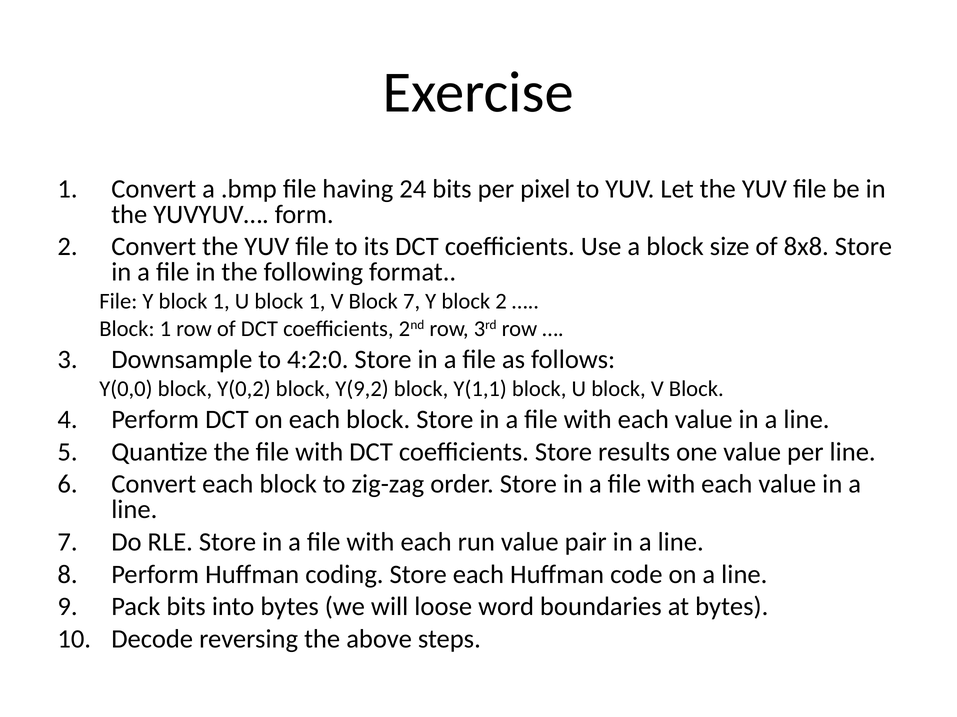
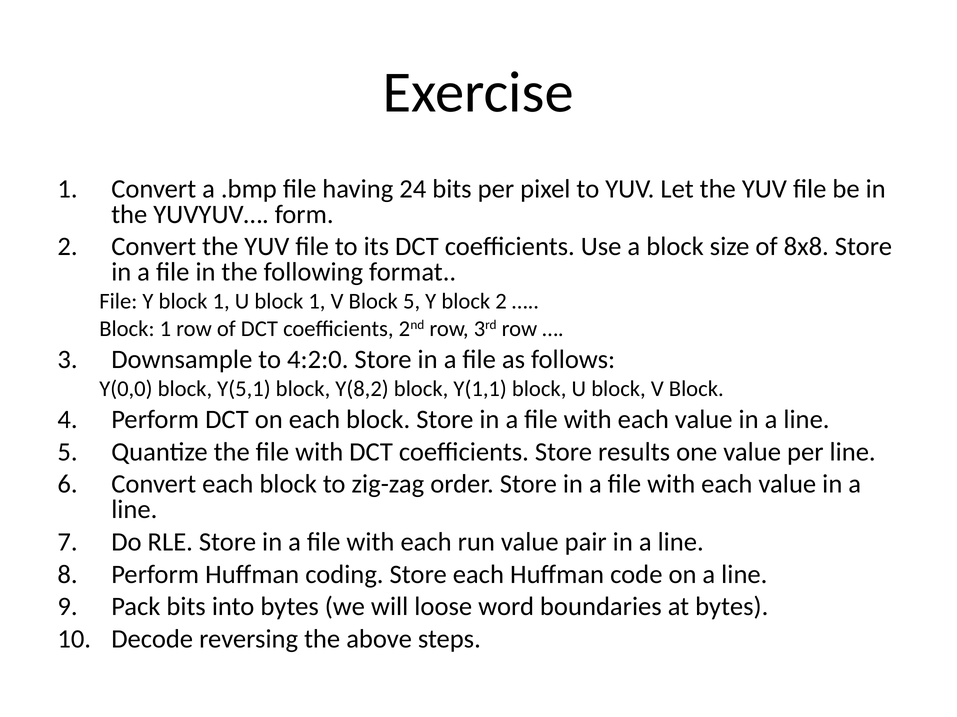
Block 7: 7 -> 5
Y(0,2: Y(0,2 -> Y(5,1
Y(9,2: Y(9,2 -> Y(8,2
